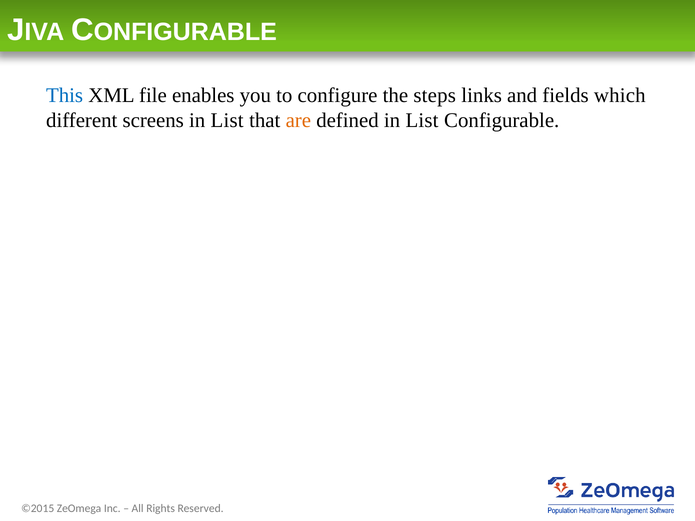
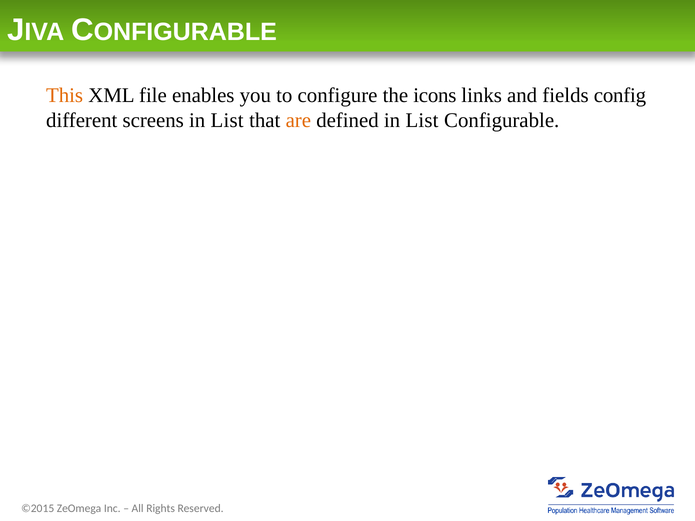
This colour: blue -> orange
steps: steps -> icons
which: which -> config
